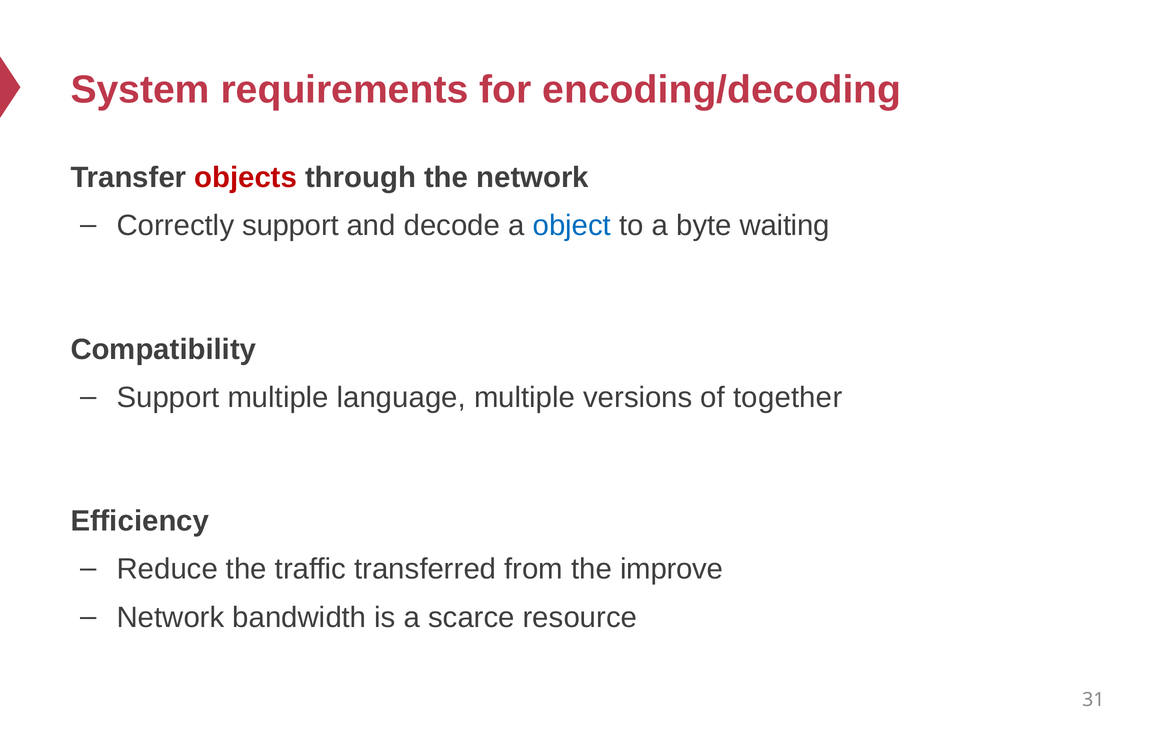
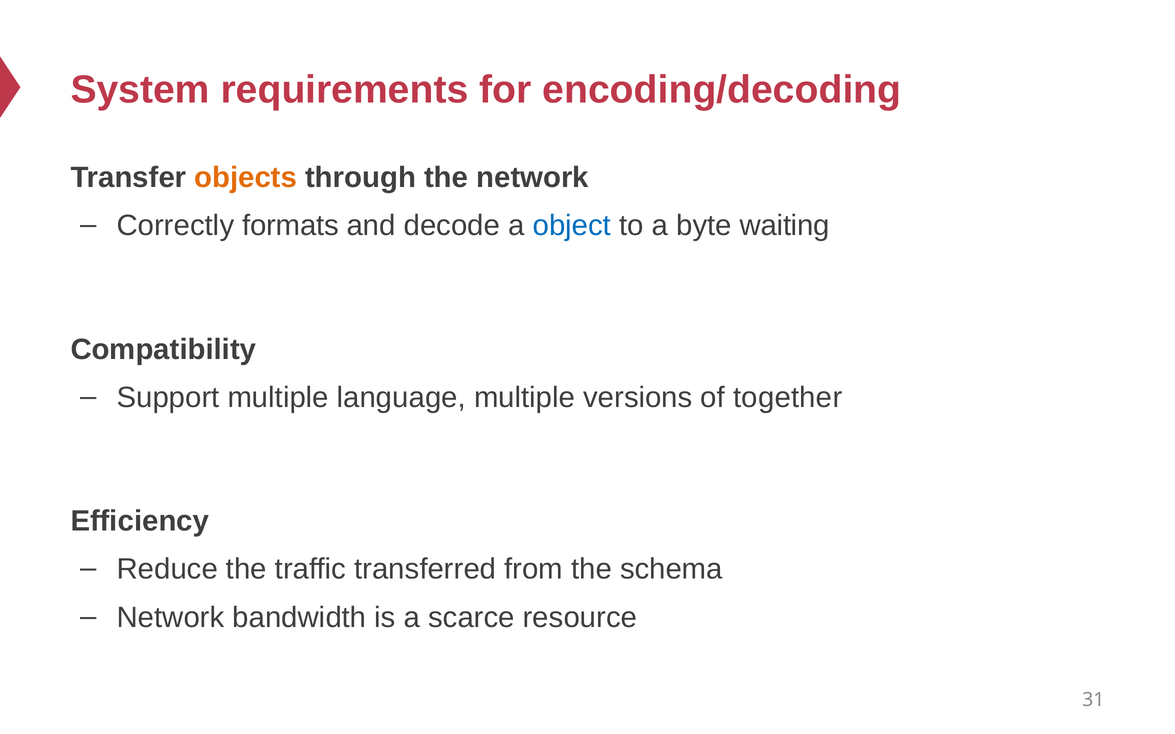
objects colour: red -> orange
Correctly support: support -> formats
improve: improve -> schema
